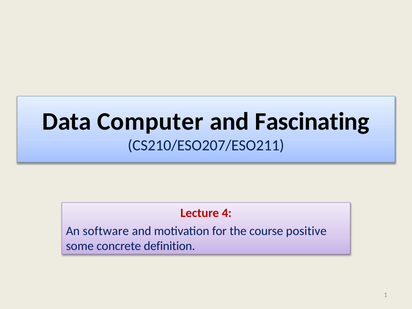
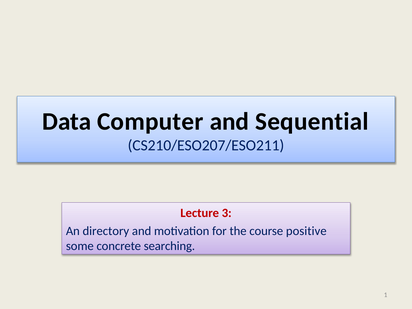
Fascinating: Fascinating -> Sequential
4: 4 -> 3
software: software -> directory
definition: definition -> searching
